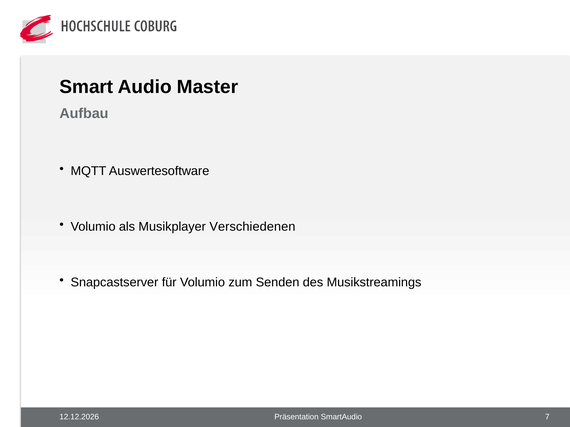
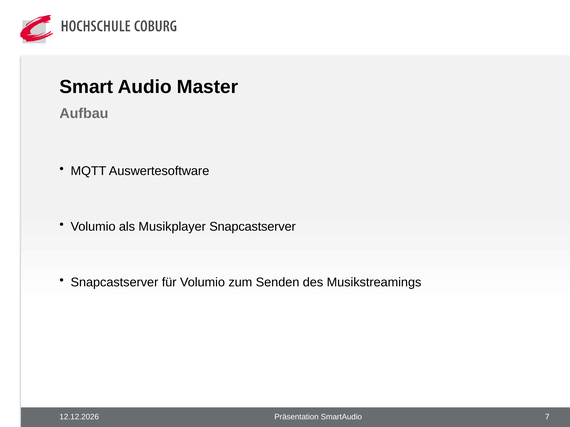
Musikplayer Verschiedenen: Verschiedenen -> Snapcastserver
